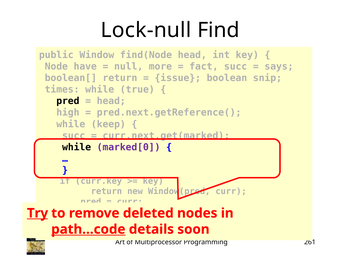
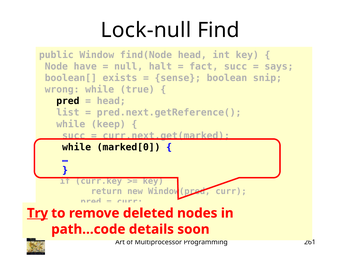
more: more -> halt
boolean[ return: return -> exists
issue: issue -> sense
times: times -> wrong
high: high -> list
marked[0 colour: purple -> black
path…code underline: present -> none
